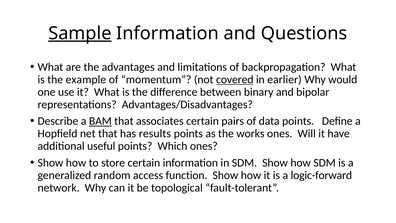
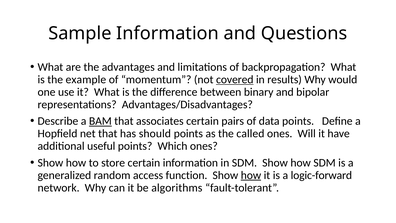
Sample underline: present -> none
earlier: earlier -> results
results: results -> should
works: works -> called
how at (251, 175) underline: none -> present
topological: topological -> algorithms
